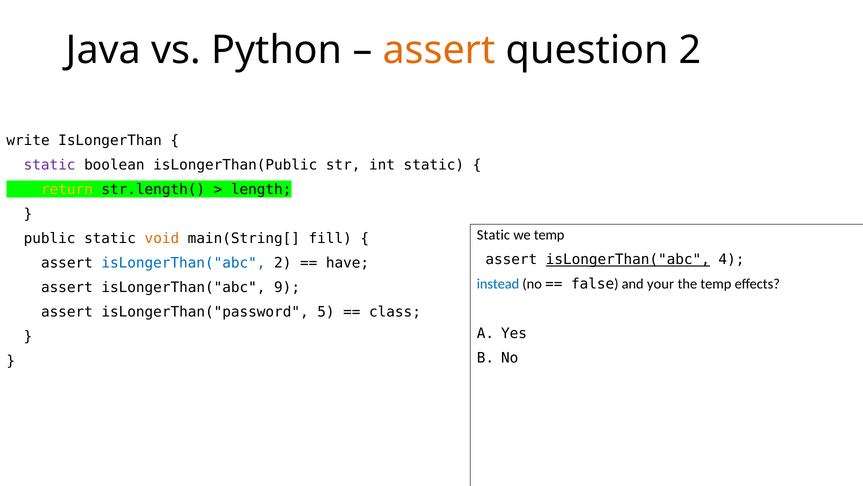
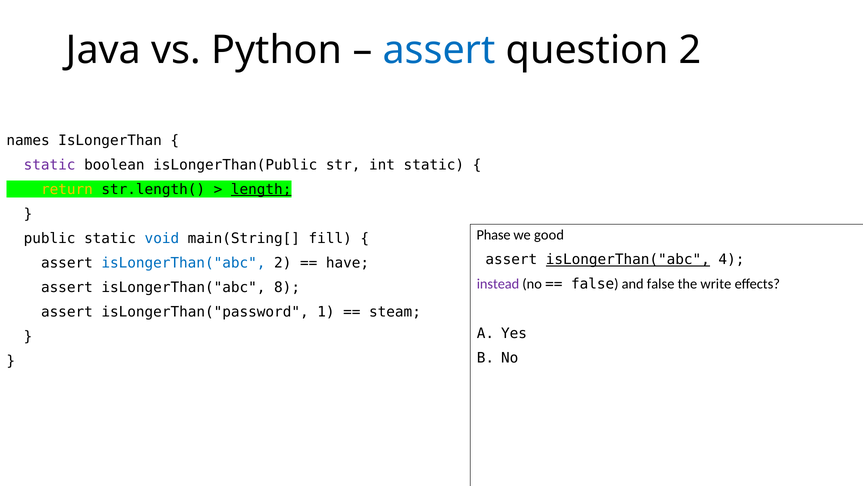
assert at (439, 50) colour: orange -> blue
write: write -> names
length underline: none -> present
Static at (493, 235): Static -> Phase
we temp: temp -> good
void colour: orange -> blue
instead colour: blue -> purple
and your: your -> false
the temp: temp -> write
9: 9 -> 8
5: 5 -> 1
class: class -> steam
